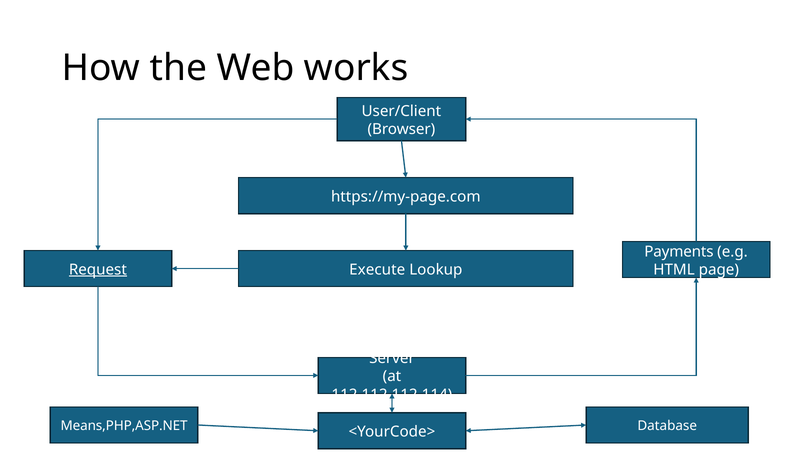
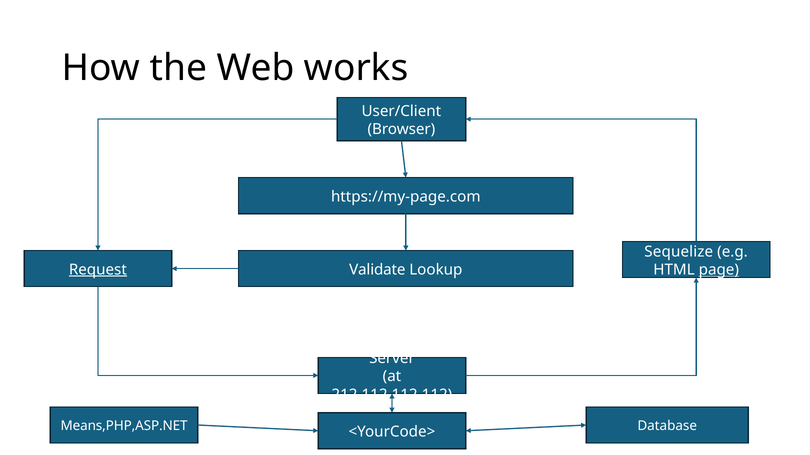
Payments: Payments -> Sequelize
Execute: Execute -> Validate
page underline: none -> present
112.112.112.114: 112.112.112.114 -> 212.112.112.112
